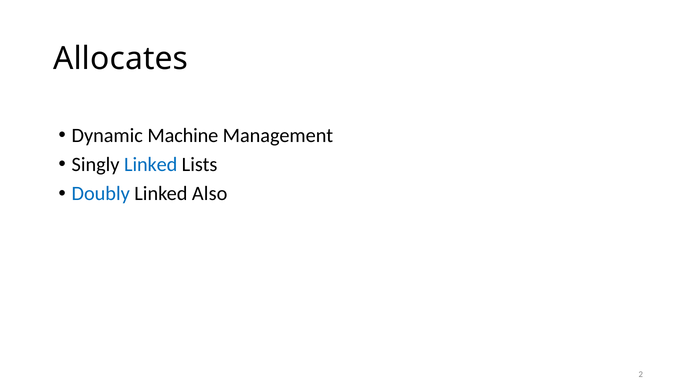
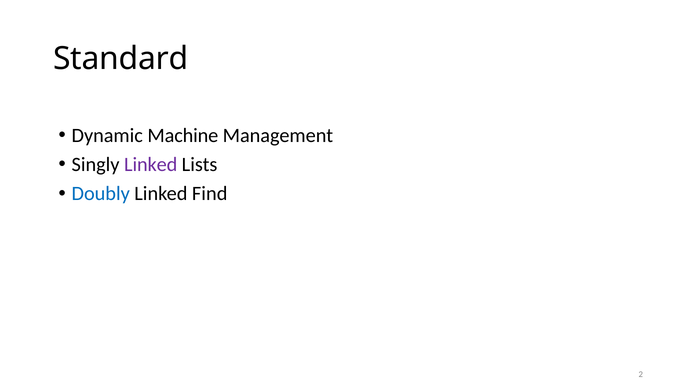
Allocates: Allocates -> Standard
Linked at (151, 164) colour: blue -> purple
Also: Also -> Find
